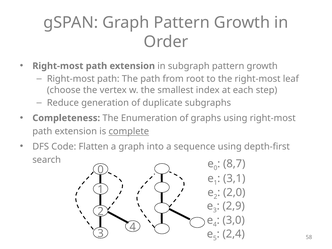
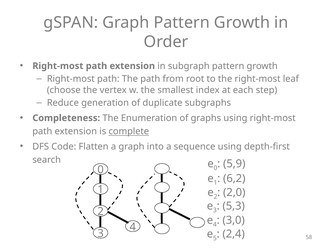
8,7: 8,7 -> 5,9
3,1: 3,1 -> 6,2
2,9: 2,9 -> 5,3
